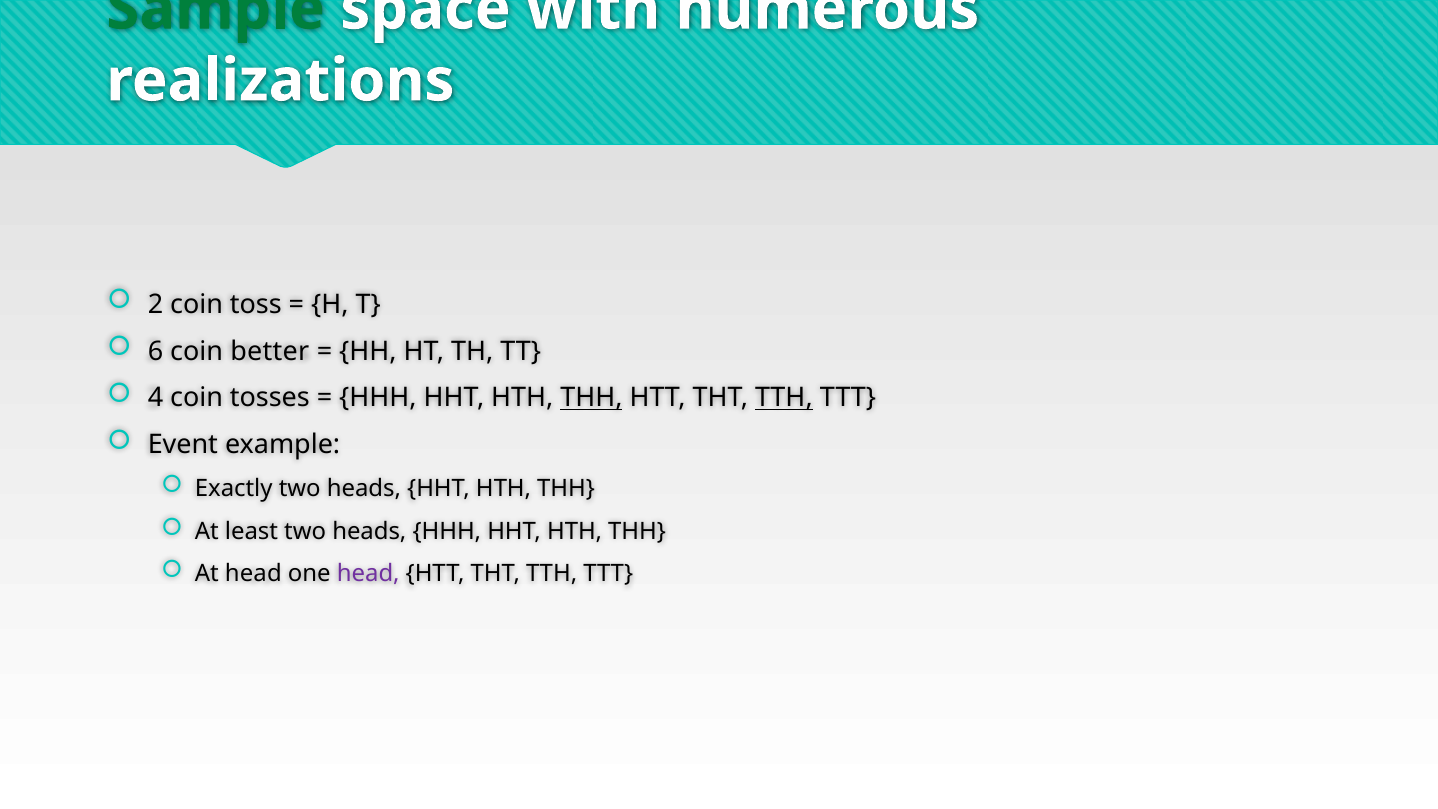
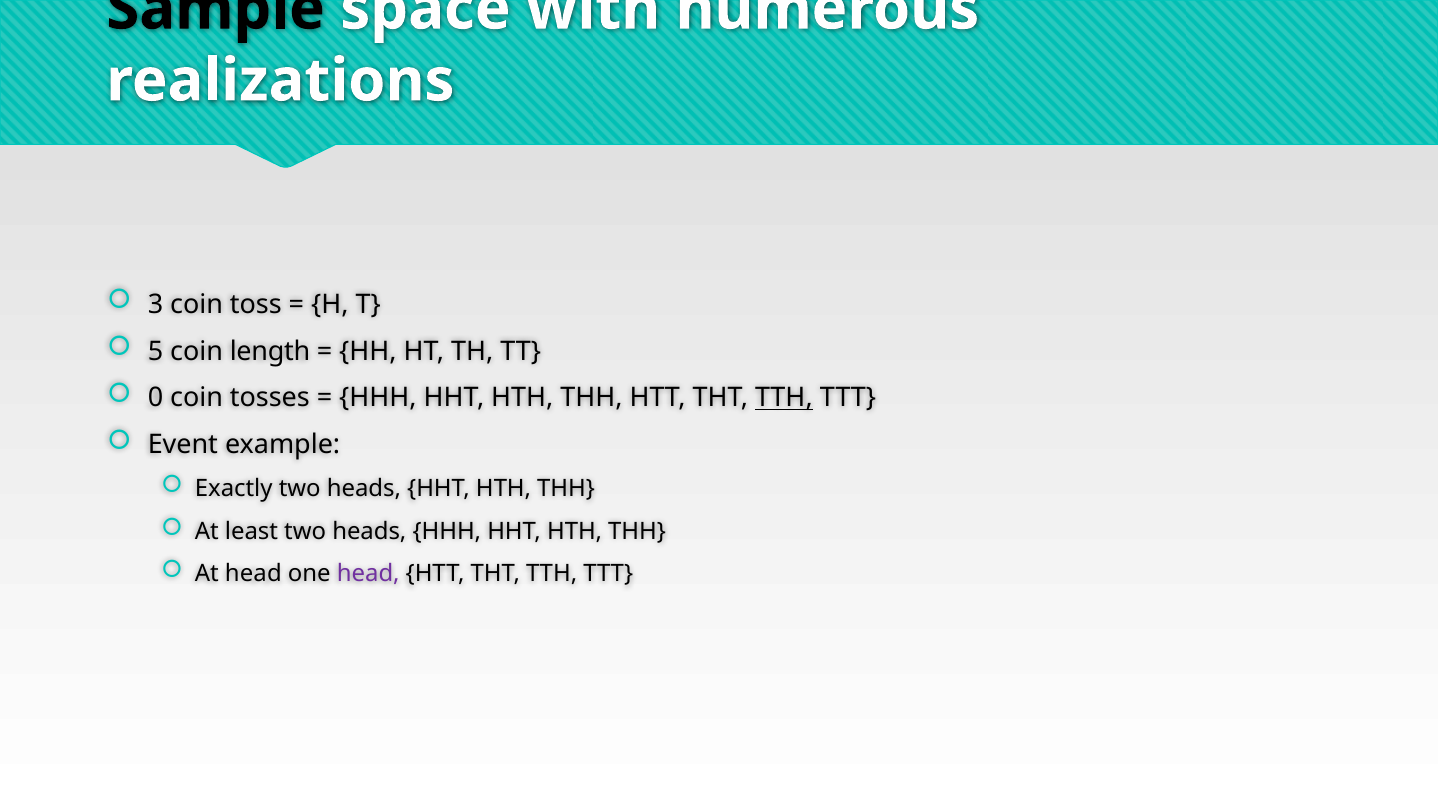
Sample colour: green -> black
2: 2 -> 3
6: 6 -> 5
better: better -> length
4: 4 -> 0
THH at (591, 398) underline: present -> none
